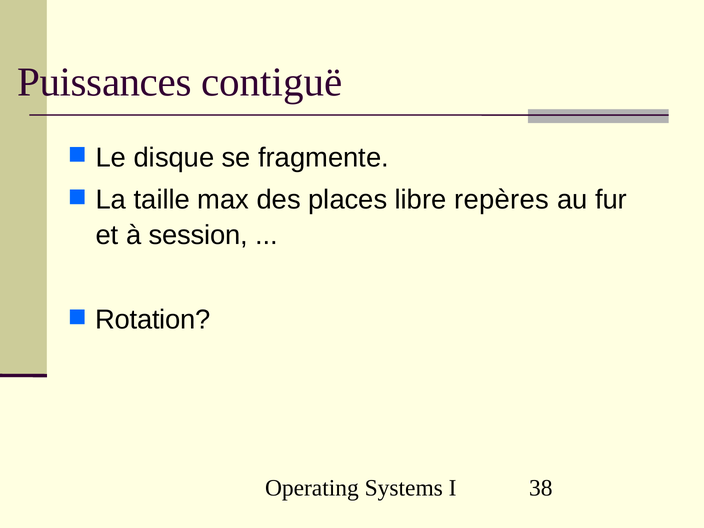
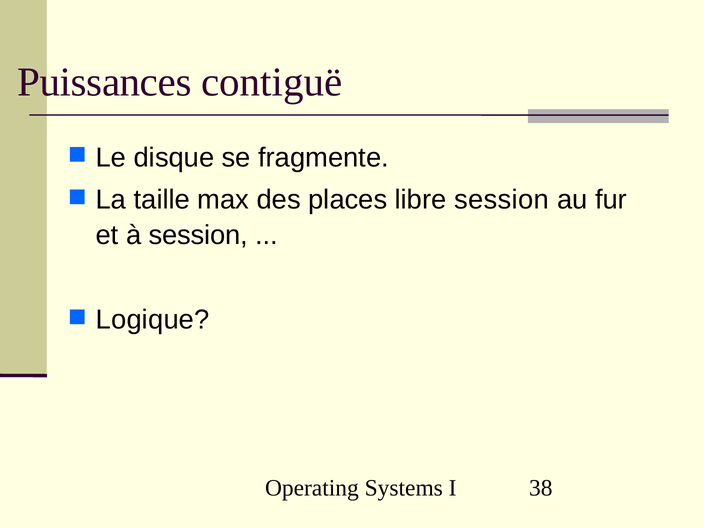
libre repères: repères -> session
Rotation: Rotation -> Logique
